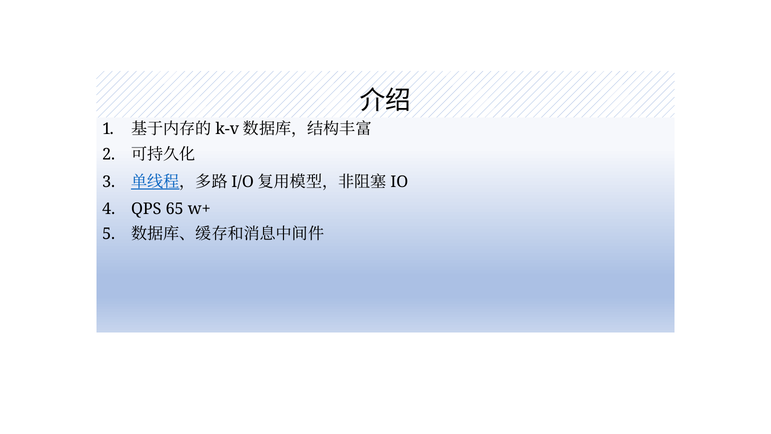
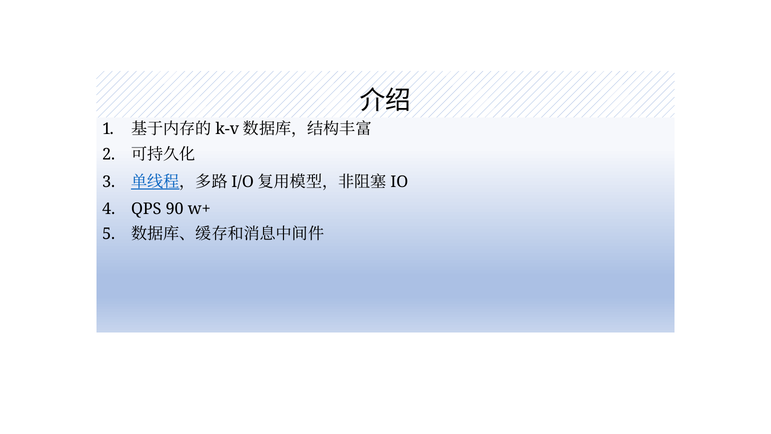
65: 65 -> 90
